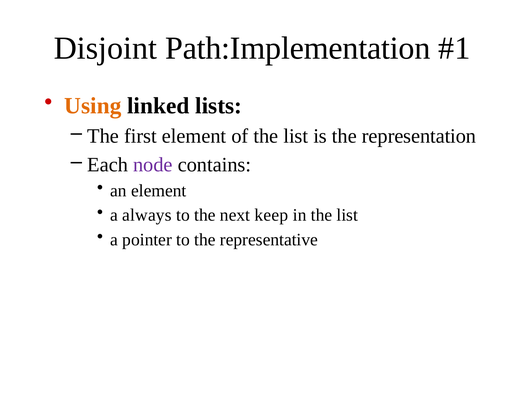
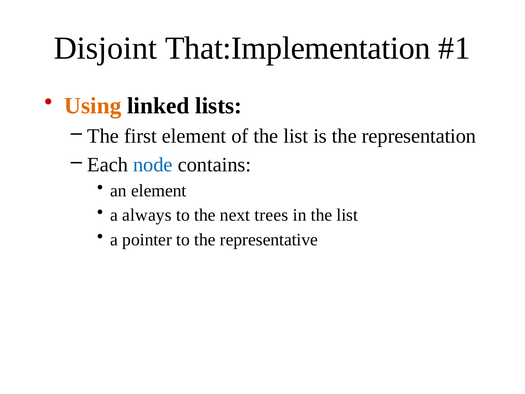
Path:Implementation: Path:Implementation -> That:Implementation
node colour: purple -> blue
keep: keep -> trees
